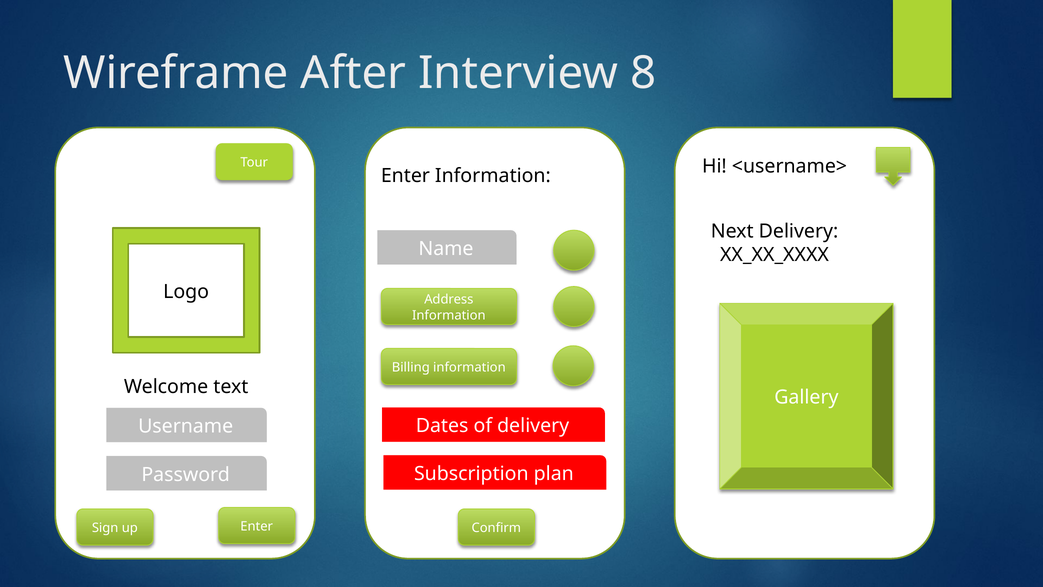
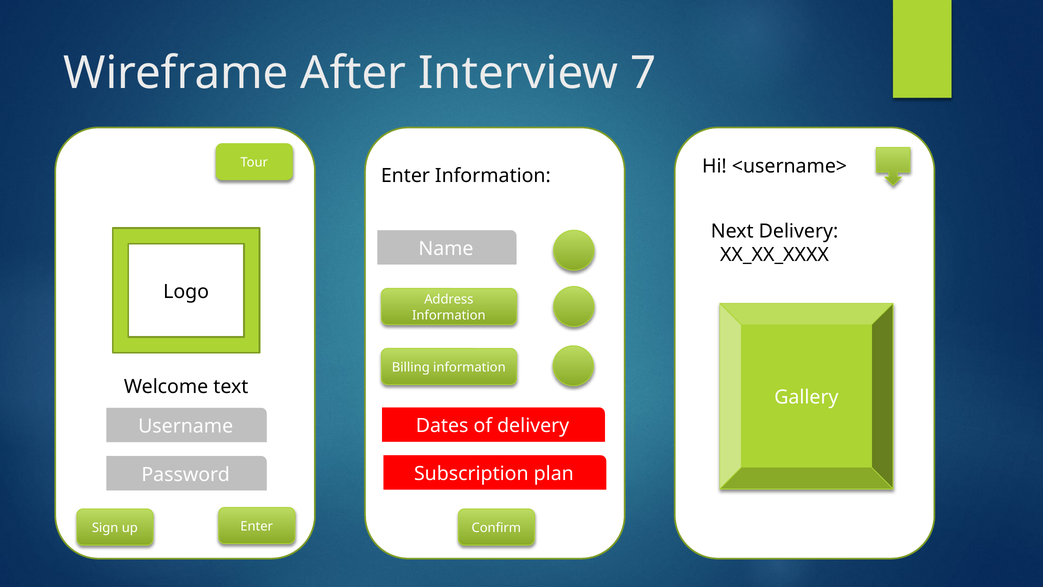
8: 8 -> 7
